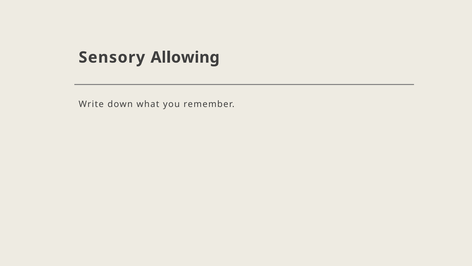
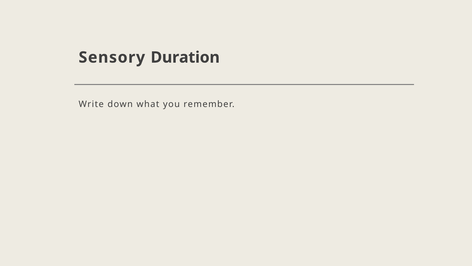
Allowing: Allowing -> Duration
